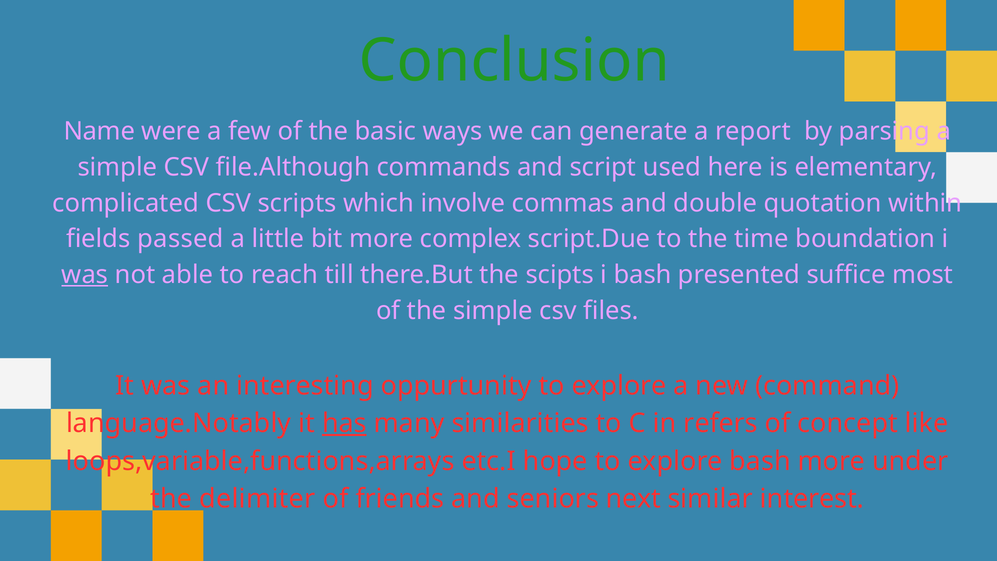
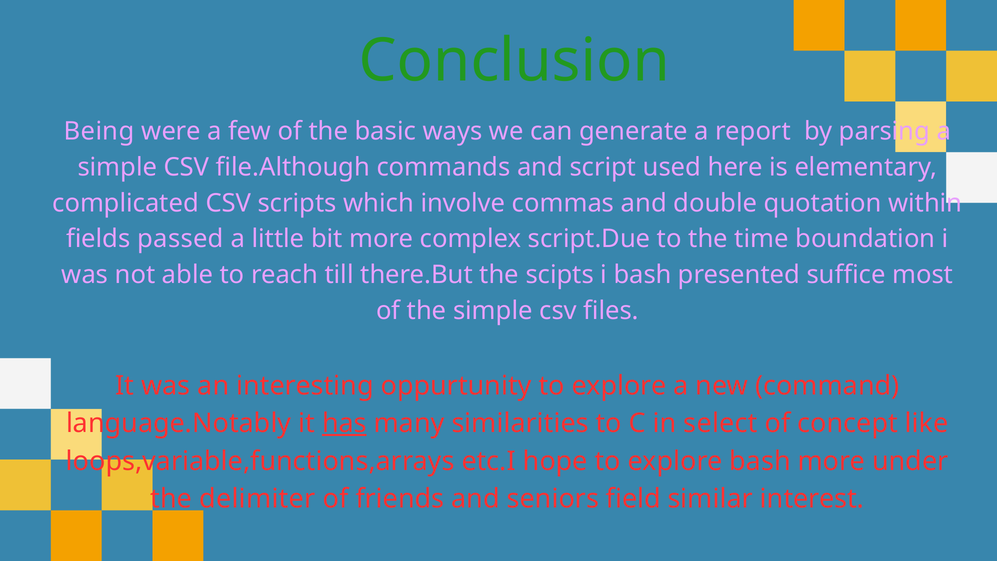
Name: Name -> Being
was at (85, 275) underline: present -> none
refers: refers -> select
next: next -> field
